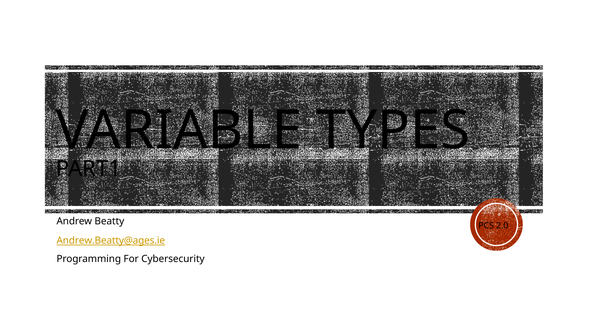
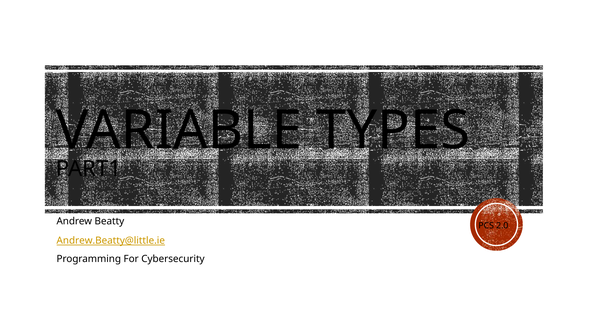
Andrew.Beatty@ages.ie: Andrew.Beatty@ages.ie -> Andrew.Beatty@little.ie
